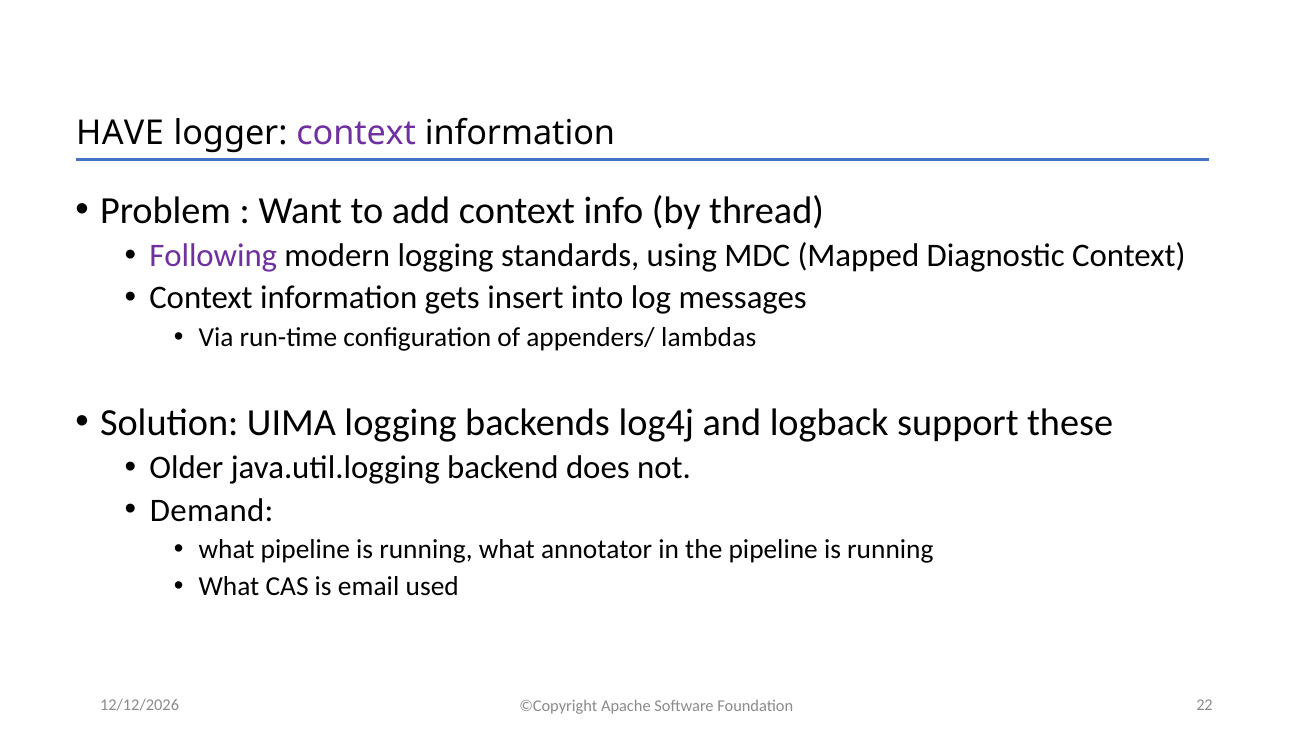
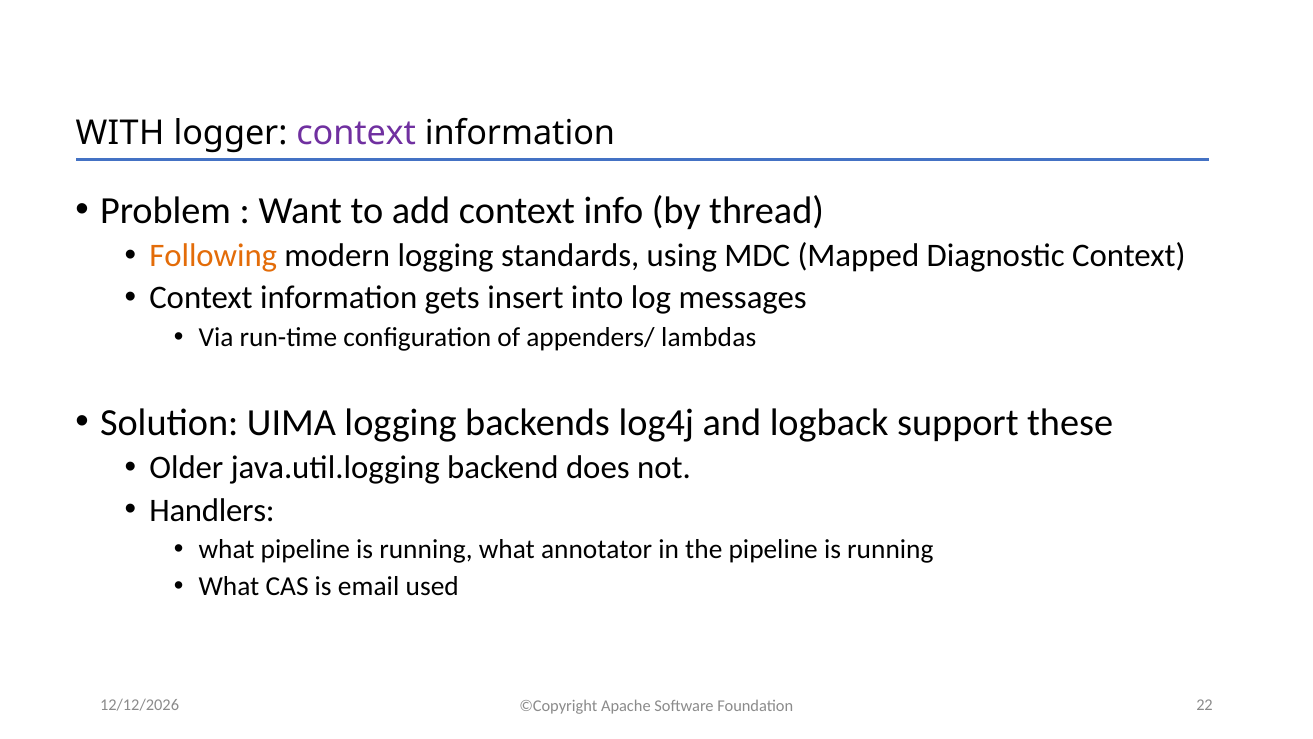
HAVE: HAVE -> WITH
Following colour: purple -> orange
Demand: Demand -> Handlers
